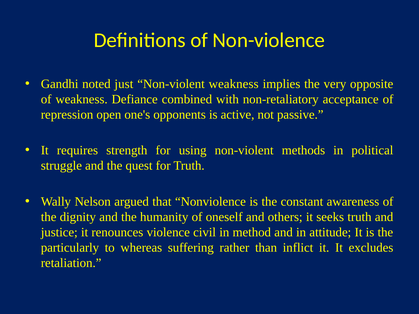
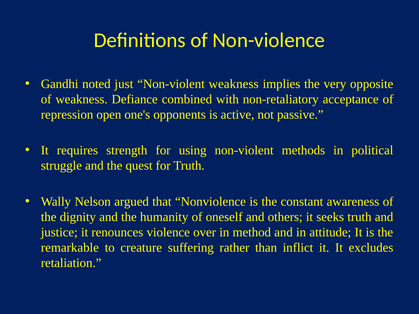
civil: civil -> over
particularly: particularly -> remarkable
whereas: whereas -> creature
